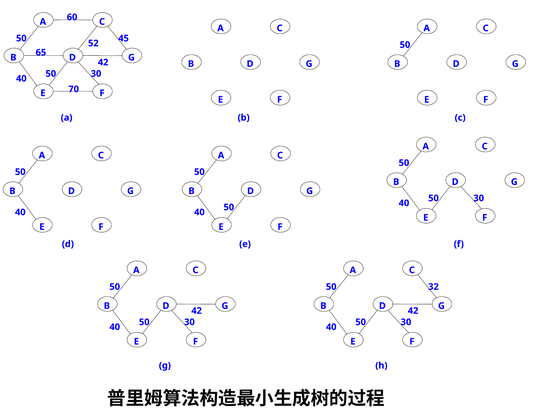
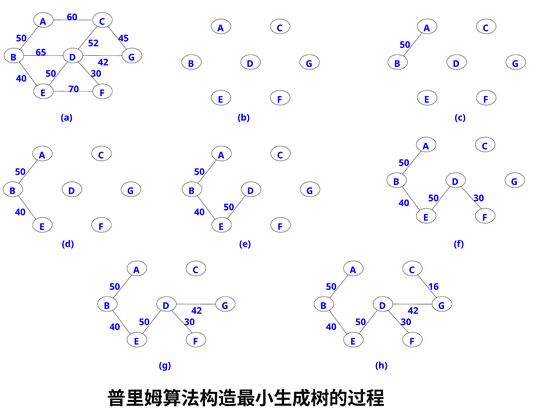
32: 32 -> 16
